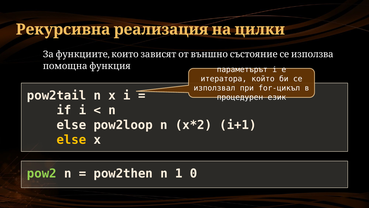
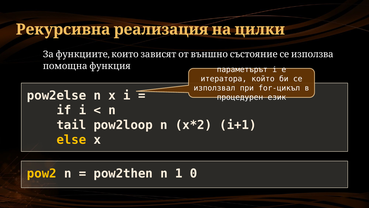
pow2tail: pow2tail -> pow2else
else at (71, 125): else -> tail
pow2 colour: light green -> yellow
